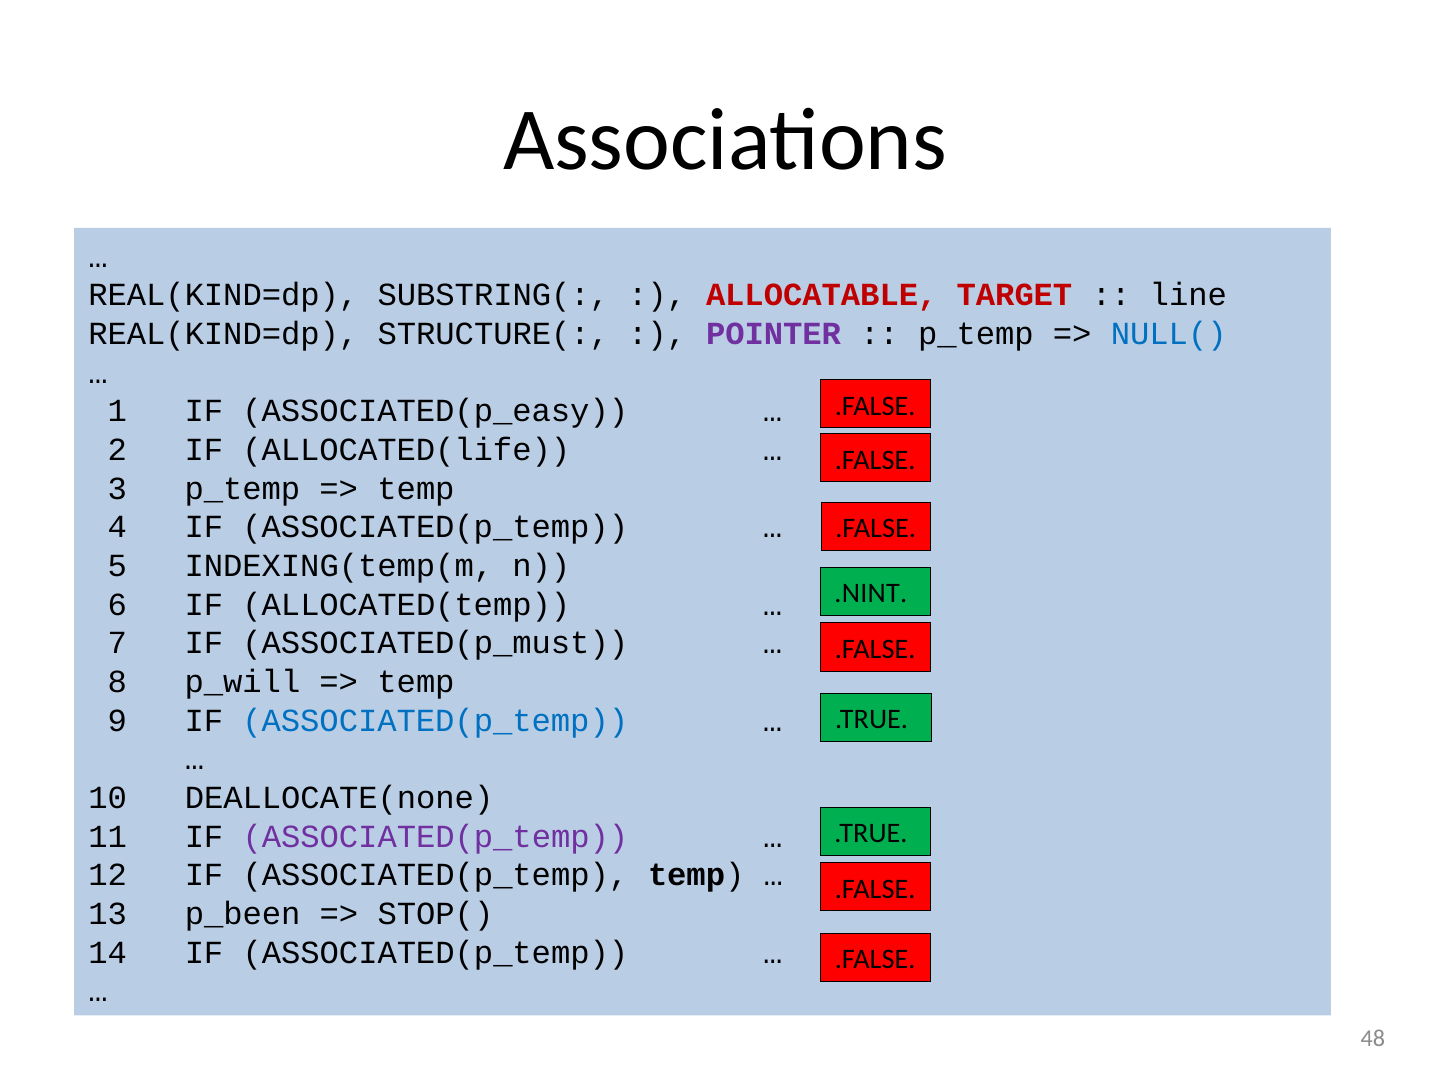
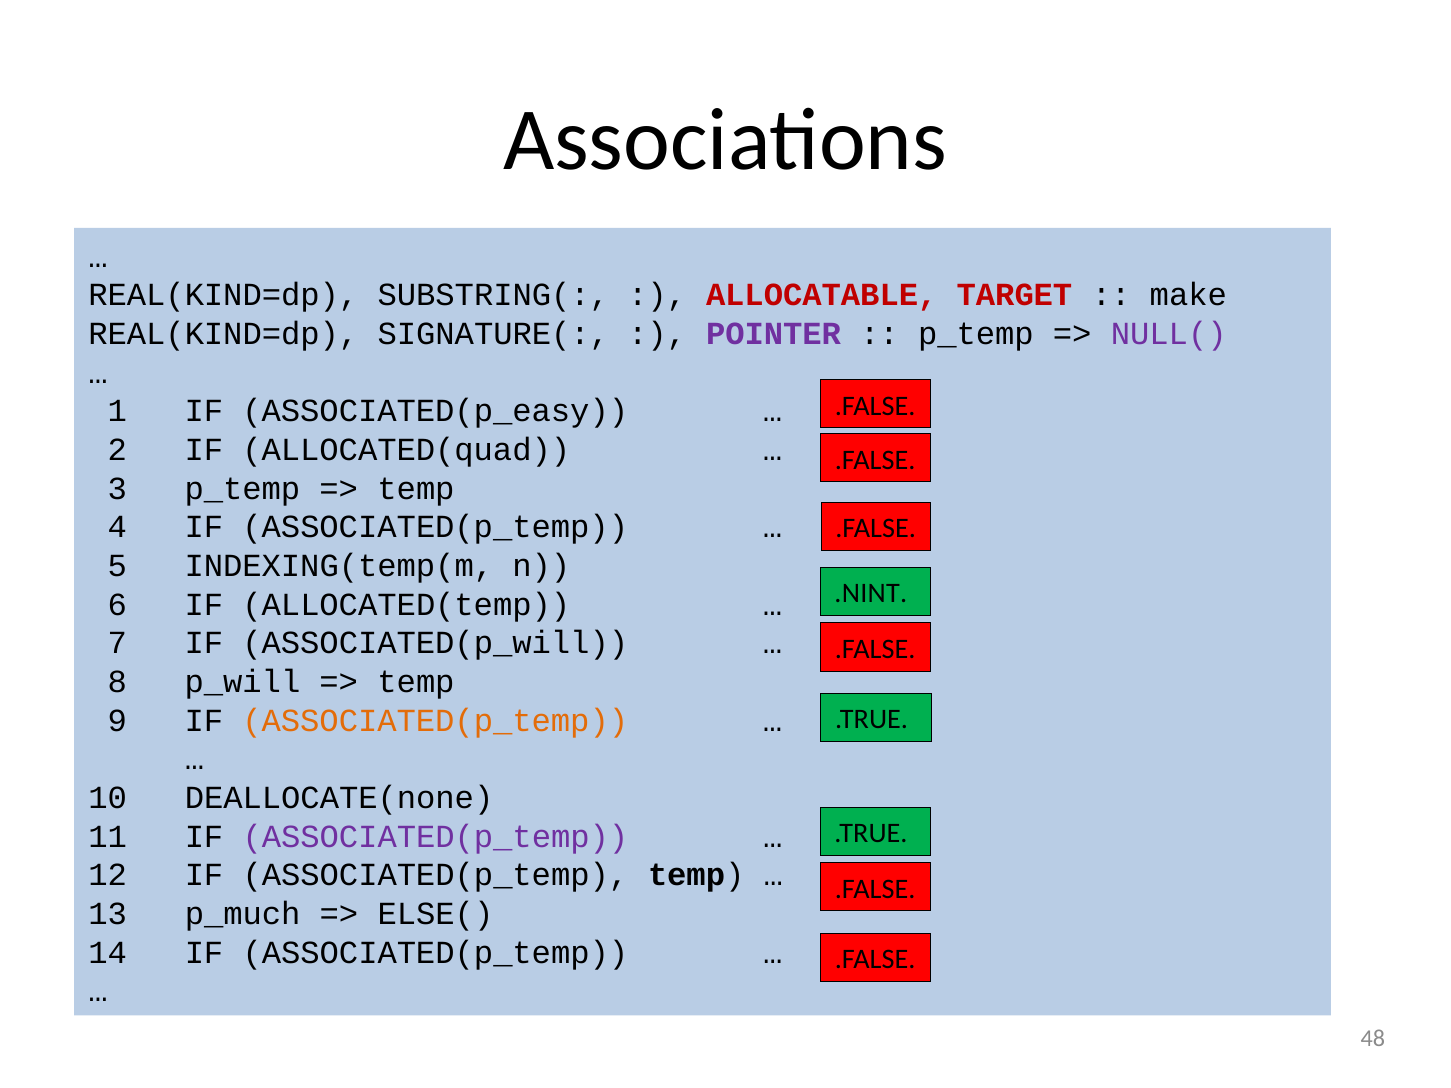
line: line -> make
STRUCTURE(: STRUCTURE( -> SIGNATURE(
NULL( colour: blue -> purple
ALLOCATED(life: ALLOCATED(life -> ALLOCATED(quad
ASSOCIATED(p_must: ASSOCIATED(p_must -> ASSOCIATED(p_will
ASSOCIATED(p_temp at (435, 721) colour: blue -> orange
p_been: p_been -> p_much
STOP(: STOP( -> ELSE(
